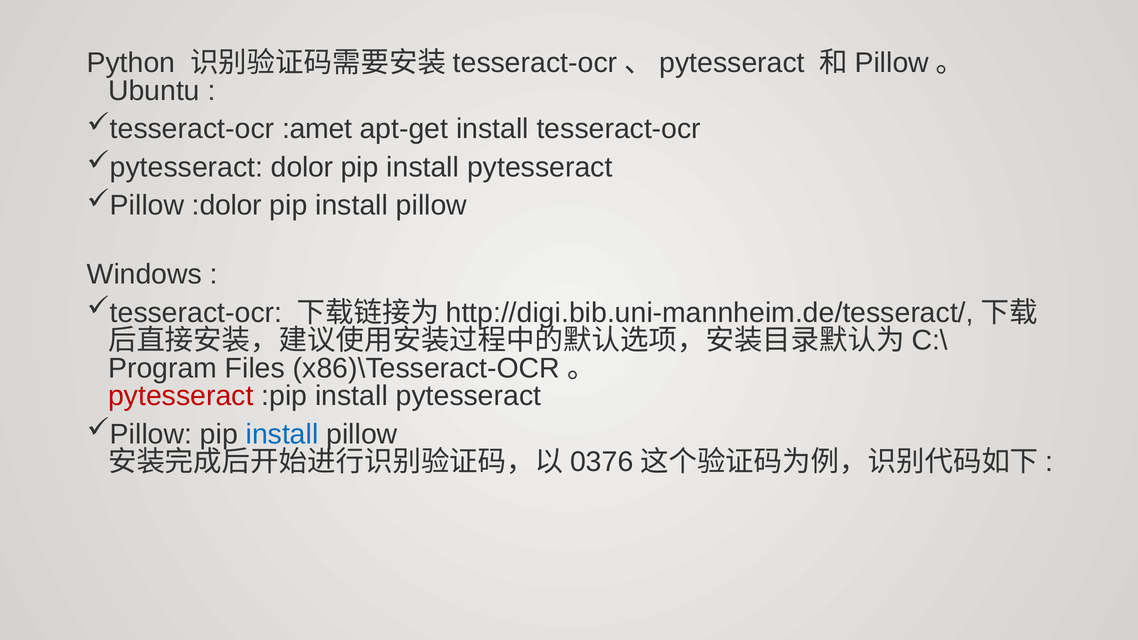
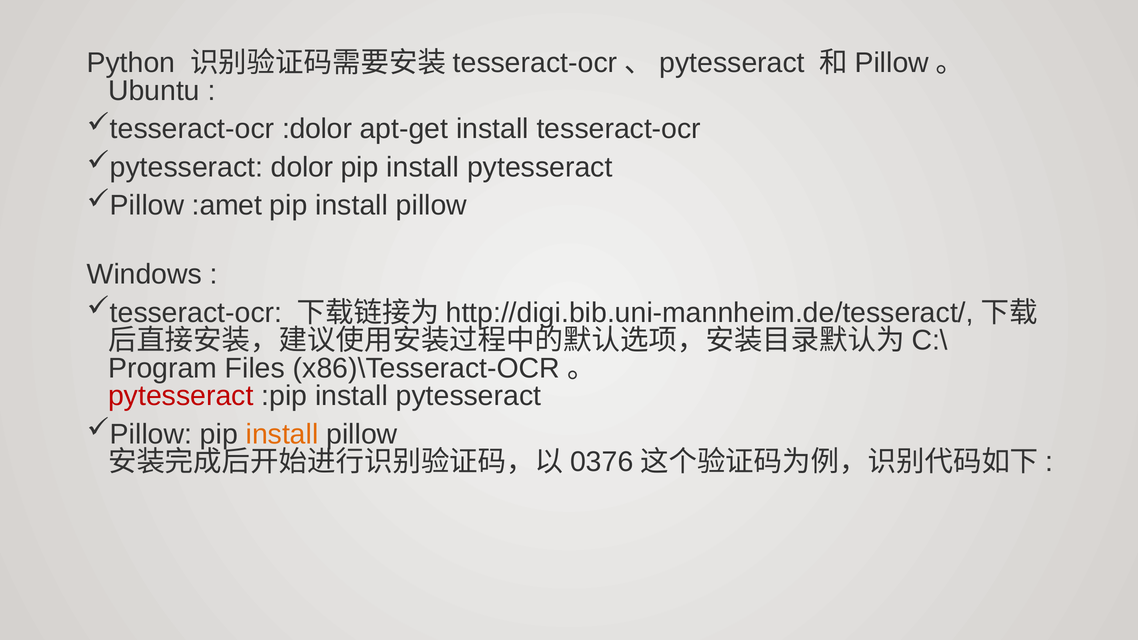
:amet: :amet -> :dolor
:dolor: :dolor -> :amet
install at (282, 434) colour: blue -> orange
